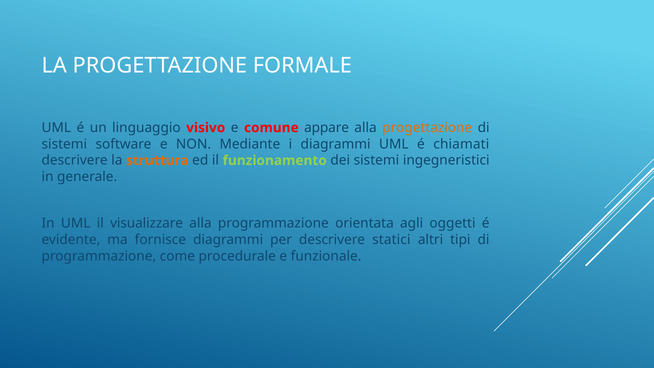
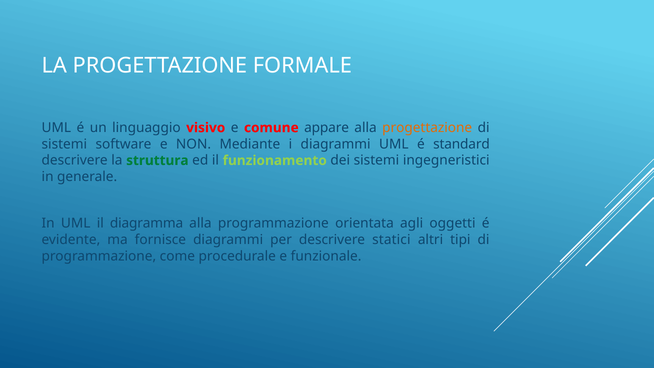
chiamati: chiamati -> standard
struttura colour: orange -> green
visualizzare: visualizzare -> diagramma
